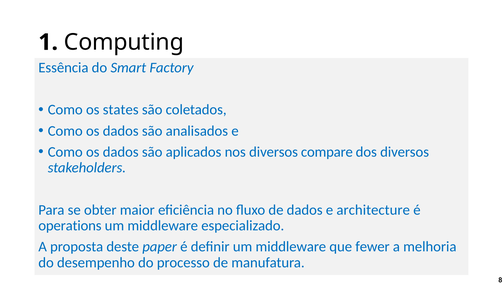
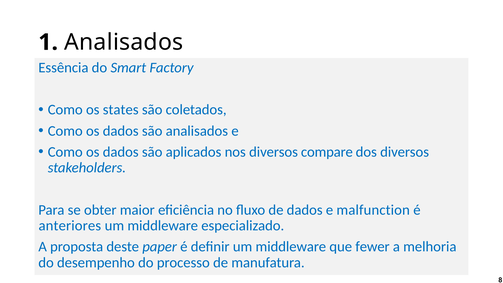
Computing at (124, 42): Computing -> Analisados
architecture: architecture -> malfunction
operations: operations -> anteriores
